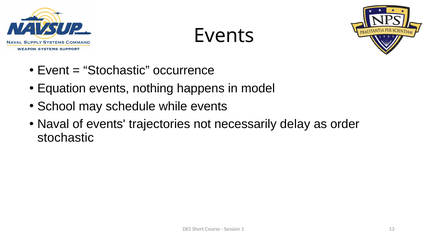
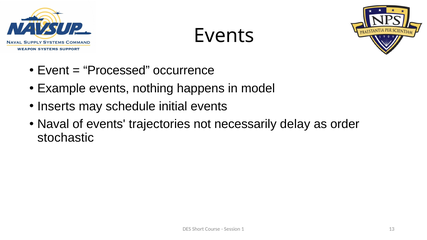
Stochastic at (116, 71): Stochastic -> Processed
Equation: Equation -> Example
School: School -> Inserts
while: while -> initial
